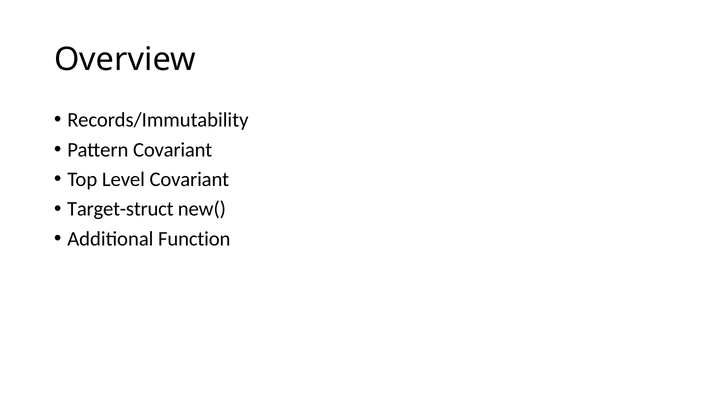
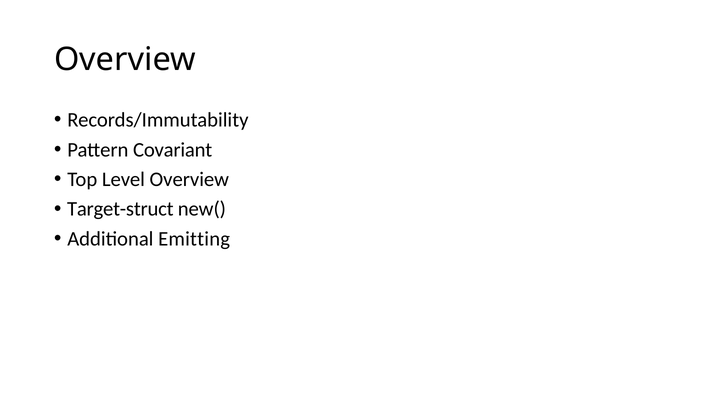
Level Covariant: Covariant -> Overview
Function: Function -> Emitting
